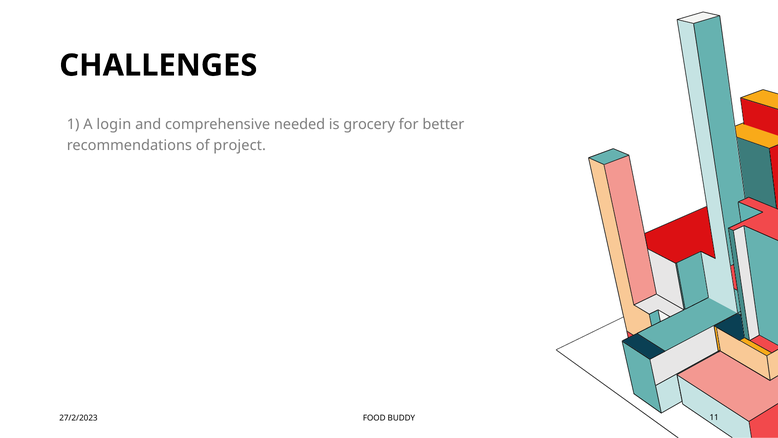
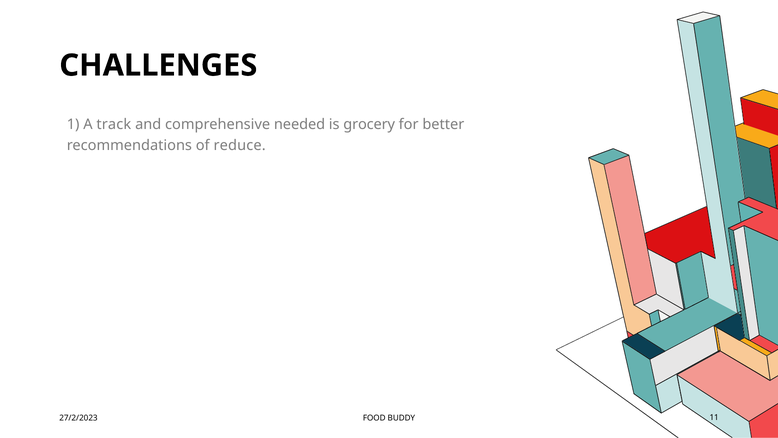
login: login -> track
project: project -> reduce
